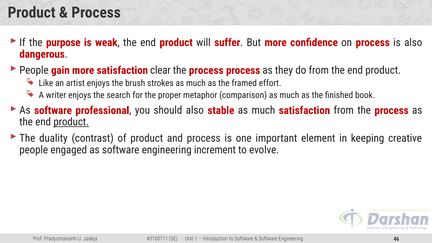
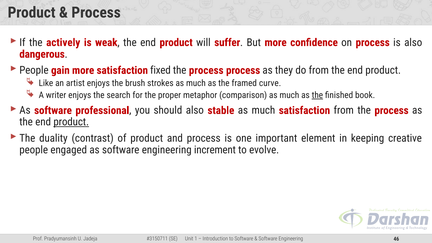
purpose: purpose -> actively
clear: clear -> fixed
effort: effort -> curve
the at (317, 95) underline: none -> present
